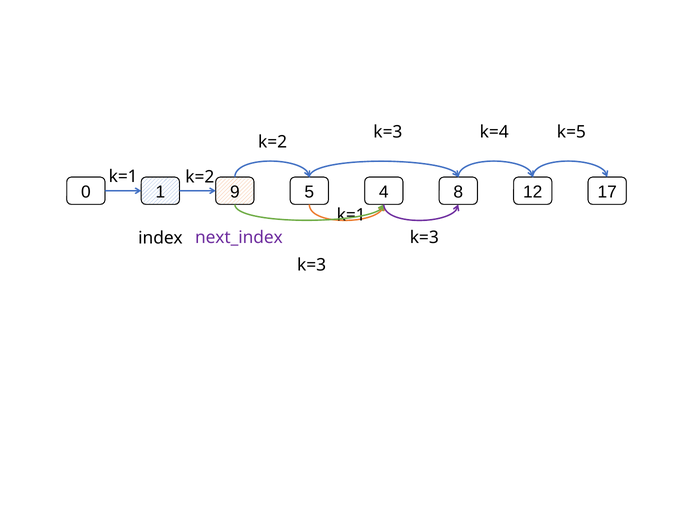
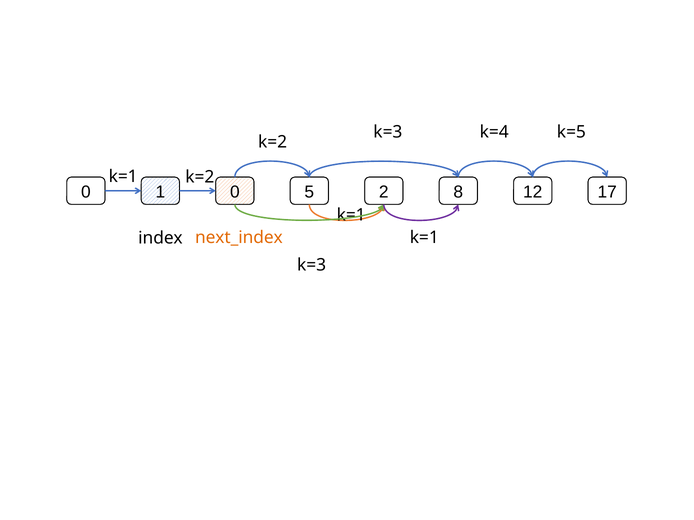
1 9: 9 -> 0
4: 4 -> 2
k=3 at (424, 238): k=3 -> k=1
next_index colour: purple -> orange
